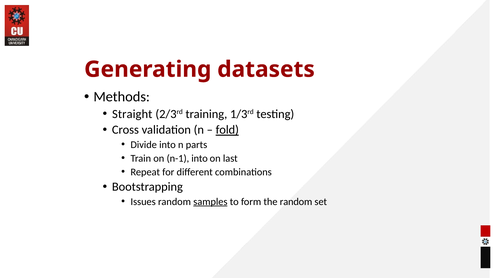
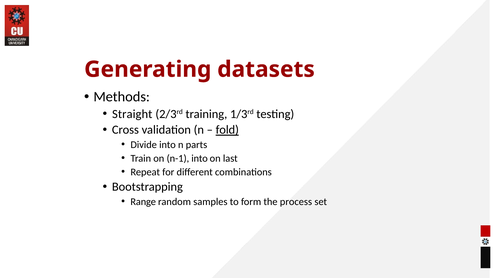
Issues: Issues -> Range
samples underline: present -> none
the random: random -> process
